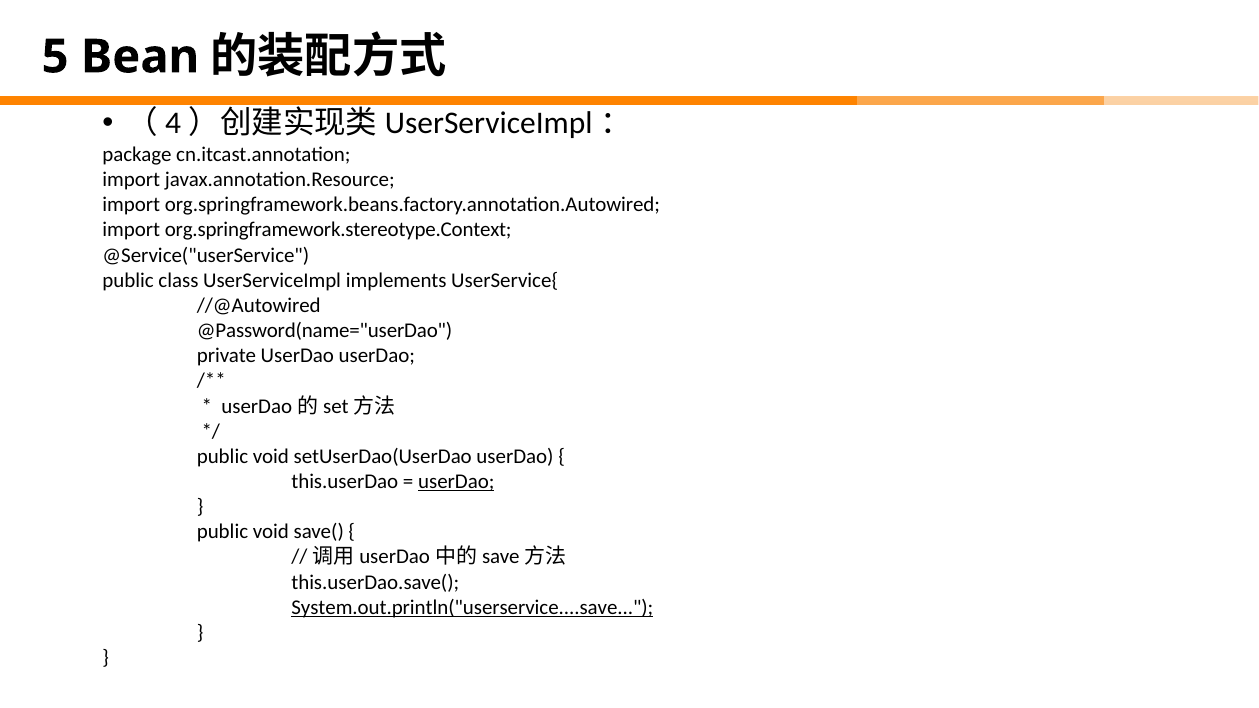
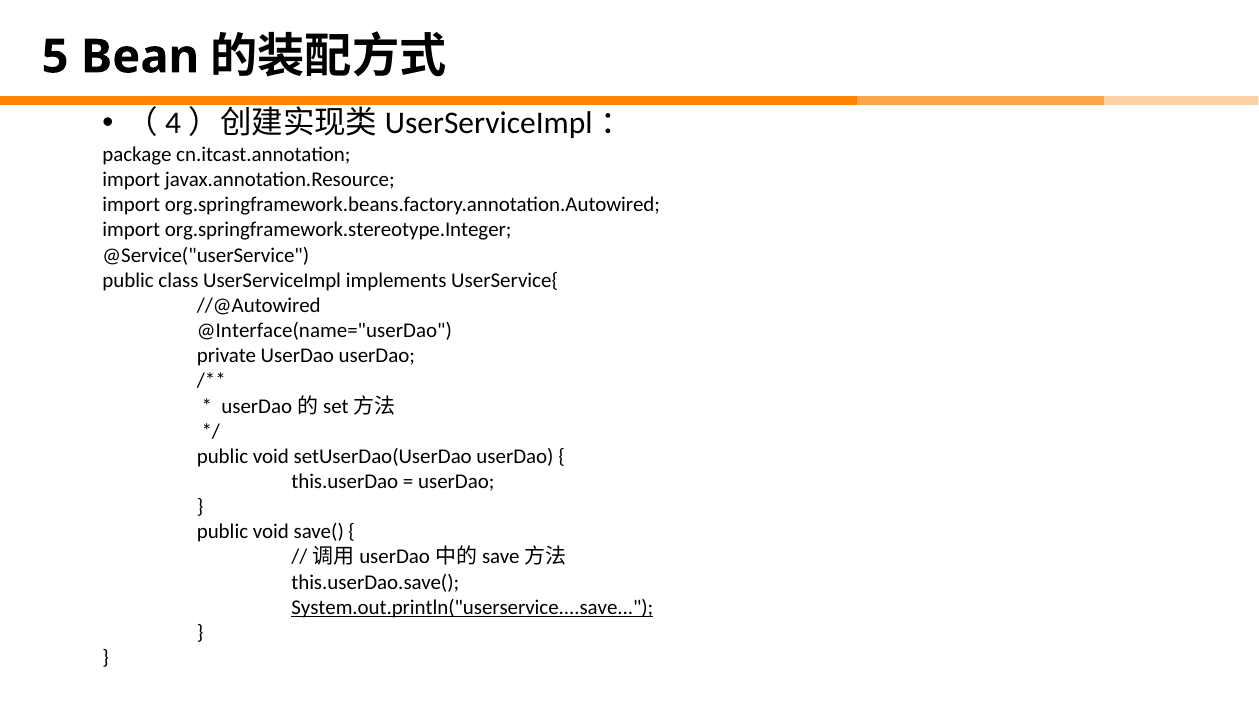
org.springframework.stereotype.Context: org.springframework.stereotype.Context -> org.springframework.stereotype.Integer
@Password(name="userDao: @Password(name="userDao -> @Interface(name="userDao
userDao at (456, 482) underline: present -> none
